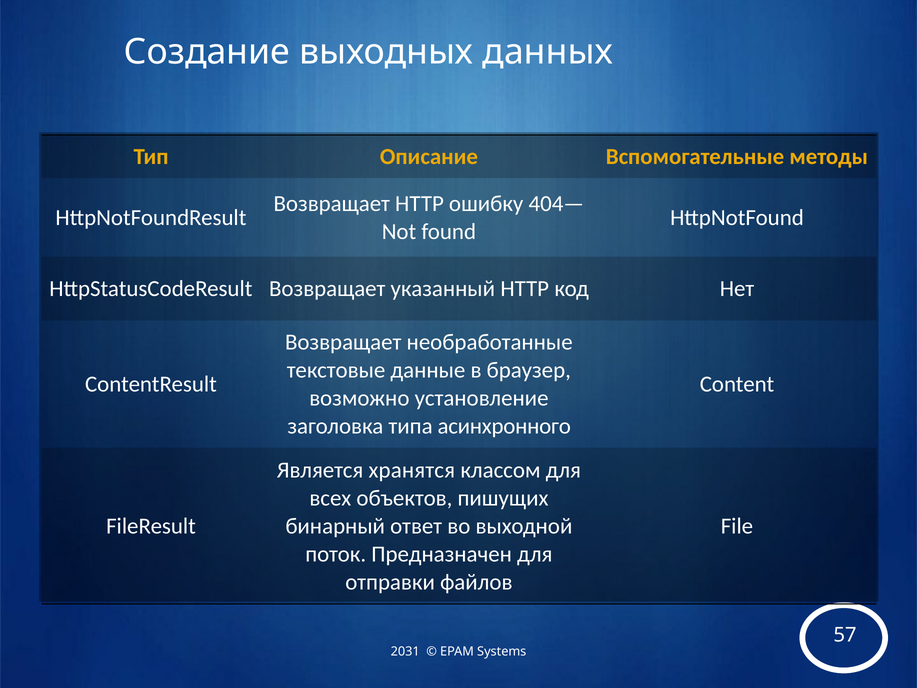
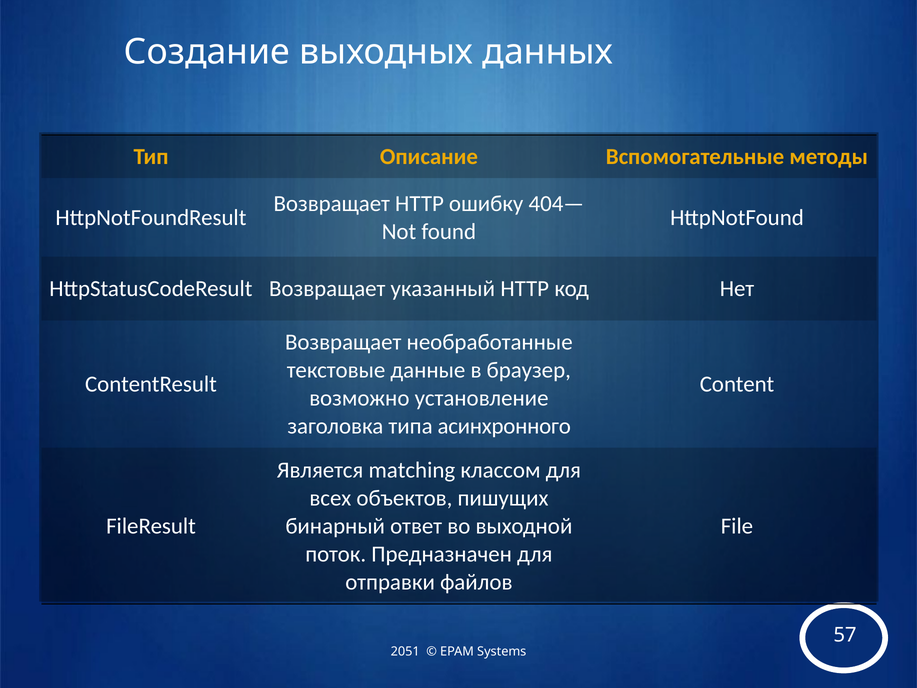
хранятся: хранятся -> matching
2031: 2031 -> 2051
